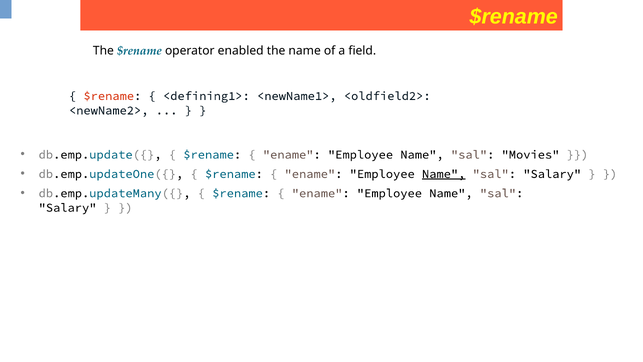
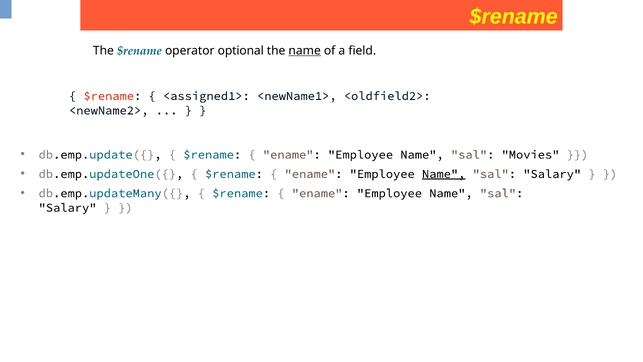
enabled: enabled -> optional
name at (305, 51) underline: none -> present
<defining1>: <defining1> -> <assigned1>
